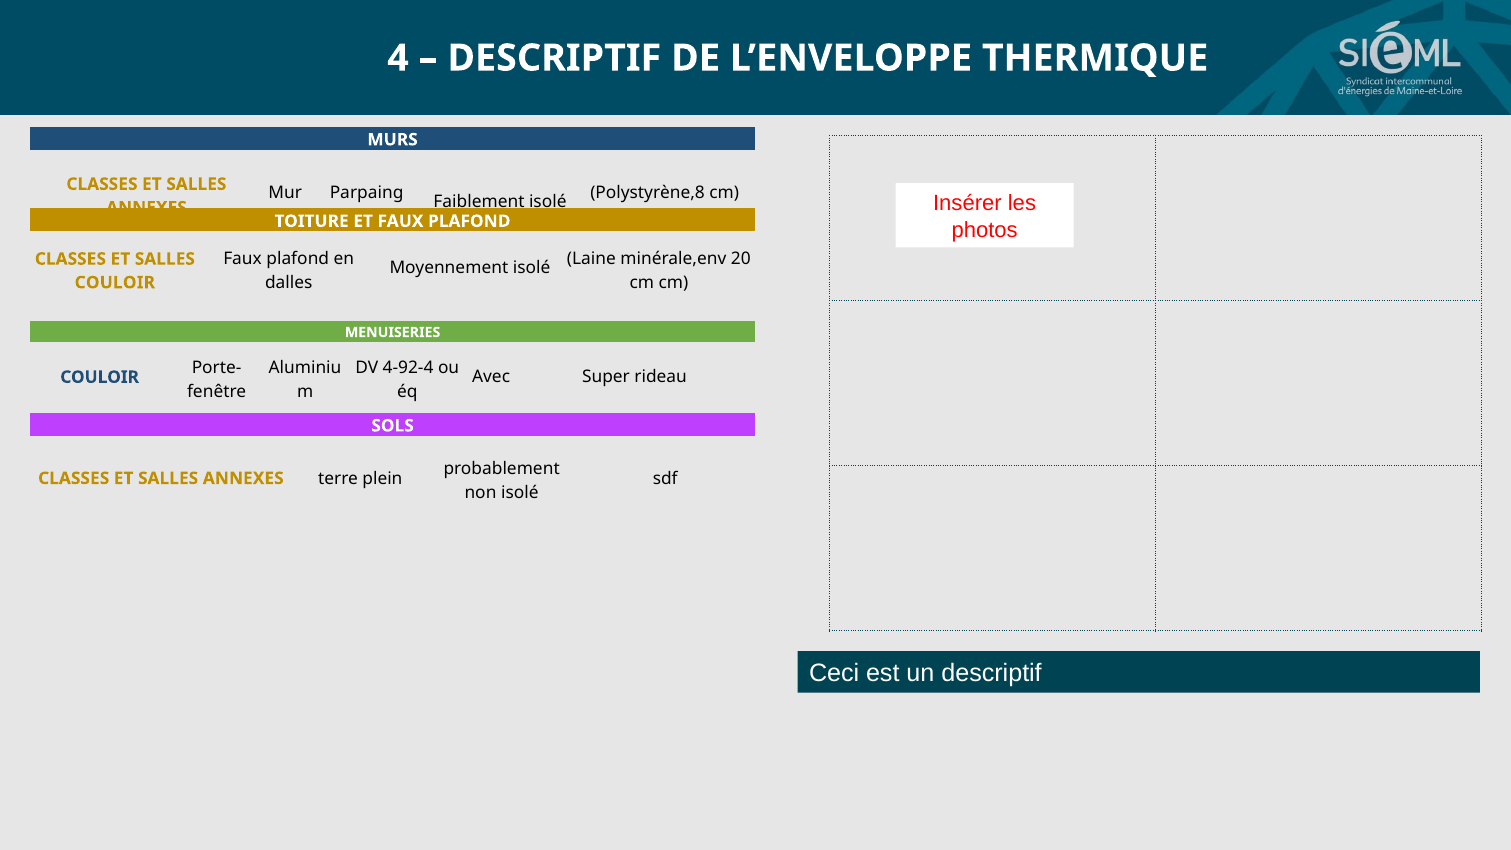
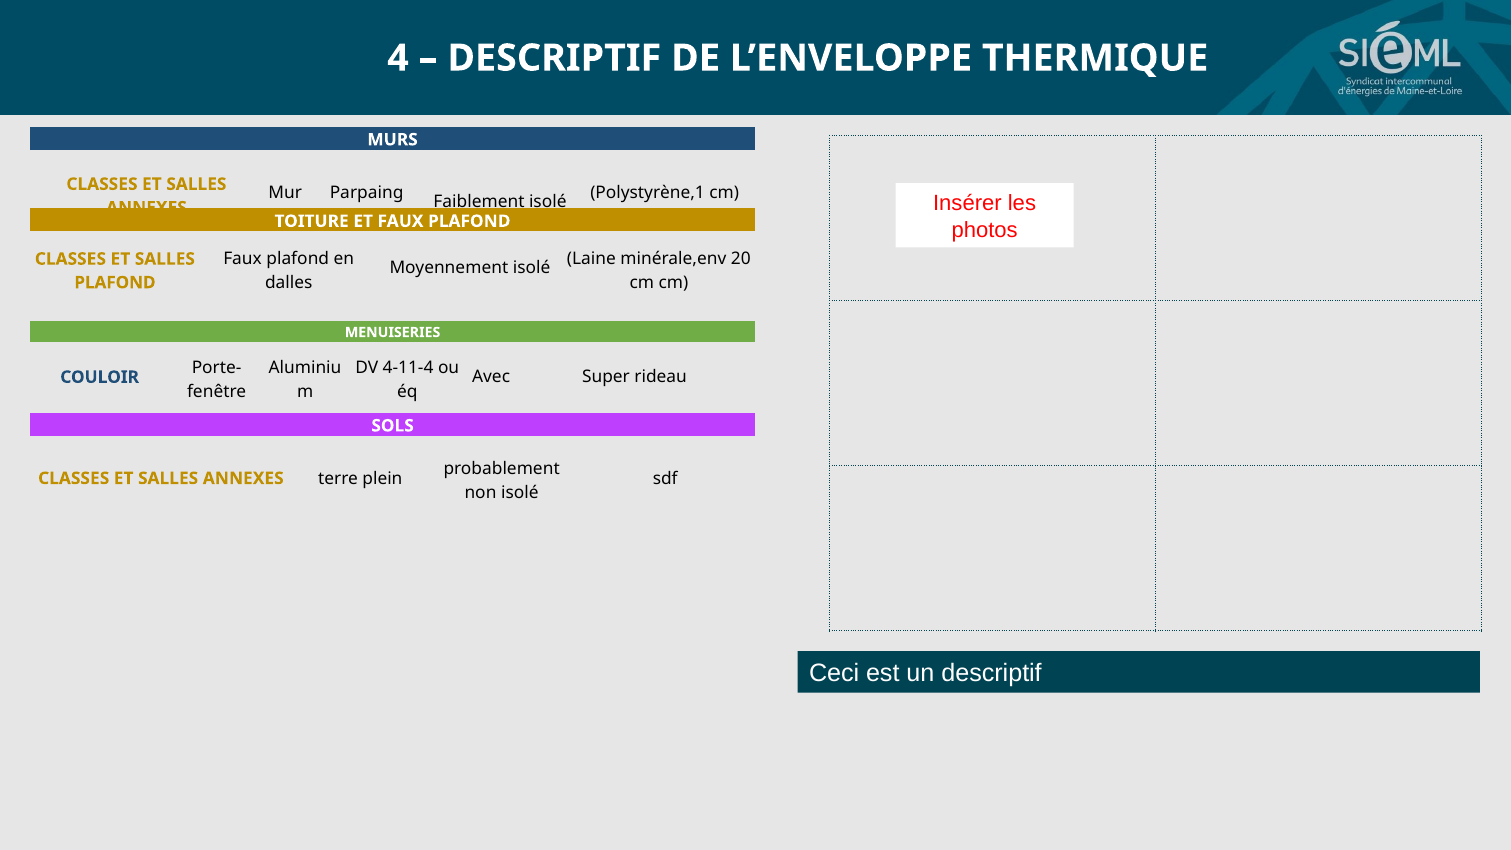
Polystyrène,8: Polystyrène,8 -> Polystyrène,1
COULOIR at (115, 283): COULOIR -> PLAFOND
4-92-4: 4-92-4 -> 4-11-4
